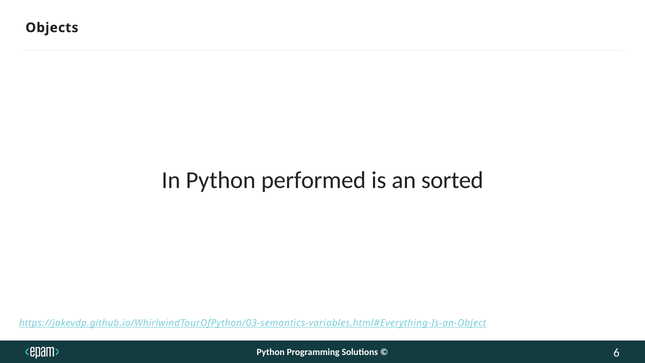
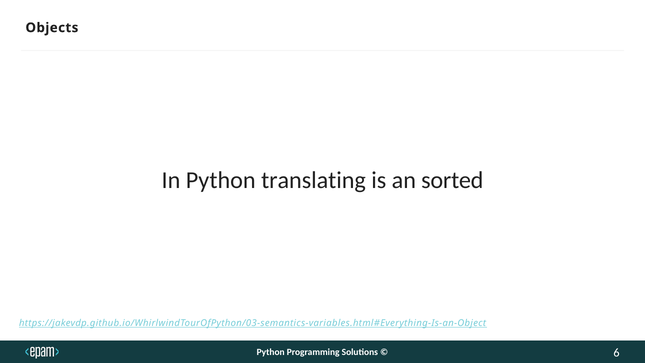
performed: performed -> translating
